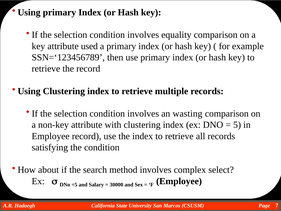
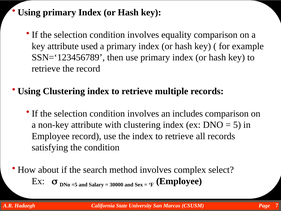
wasting: wasting -> includes
